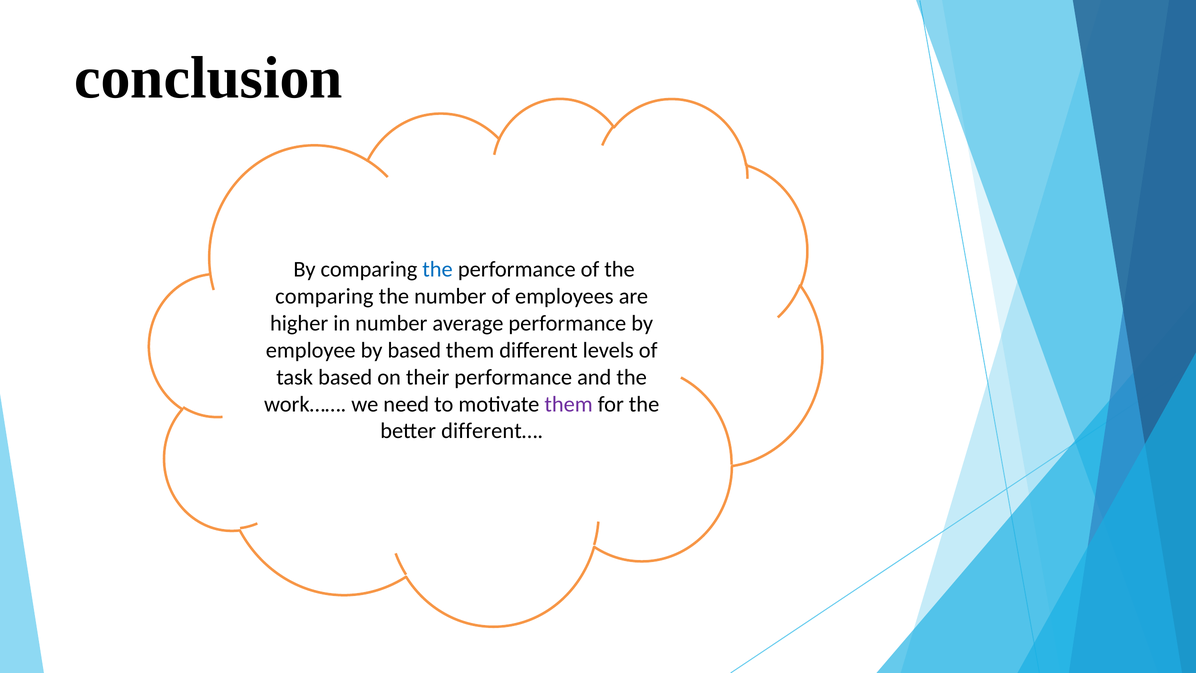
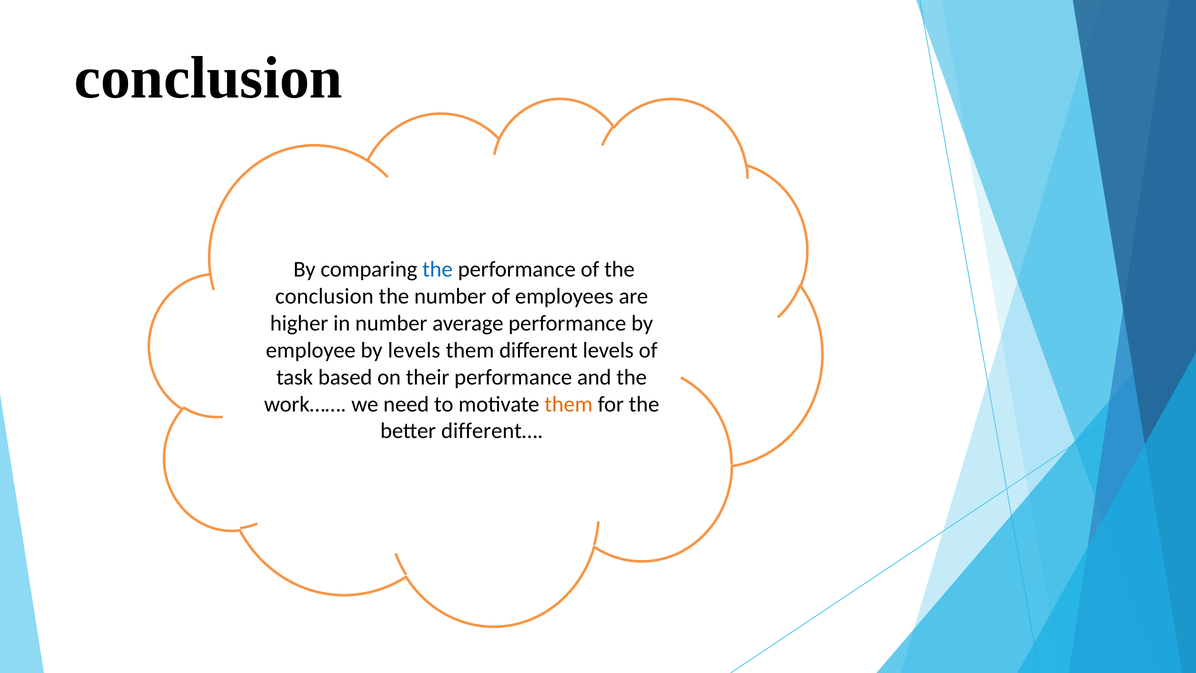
comparing at (324, 296): comparing -> conclusion
by based: based -> levels
them at (569, 404) colour: purple -> orange
